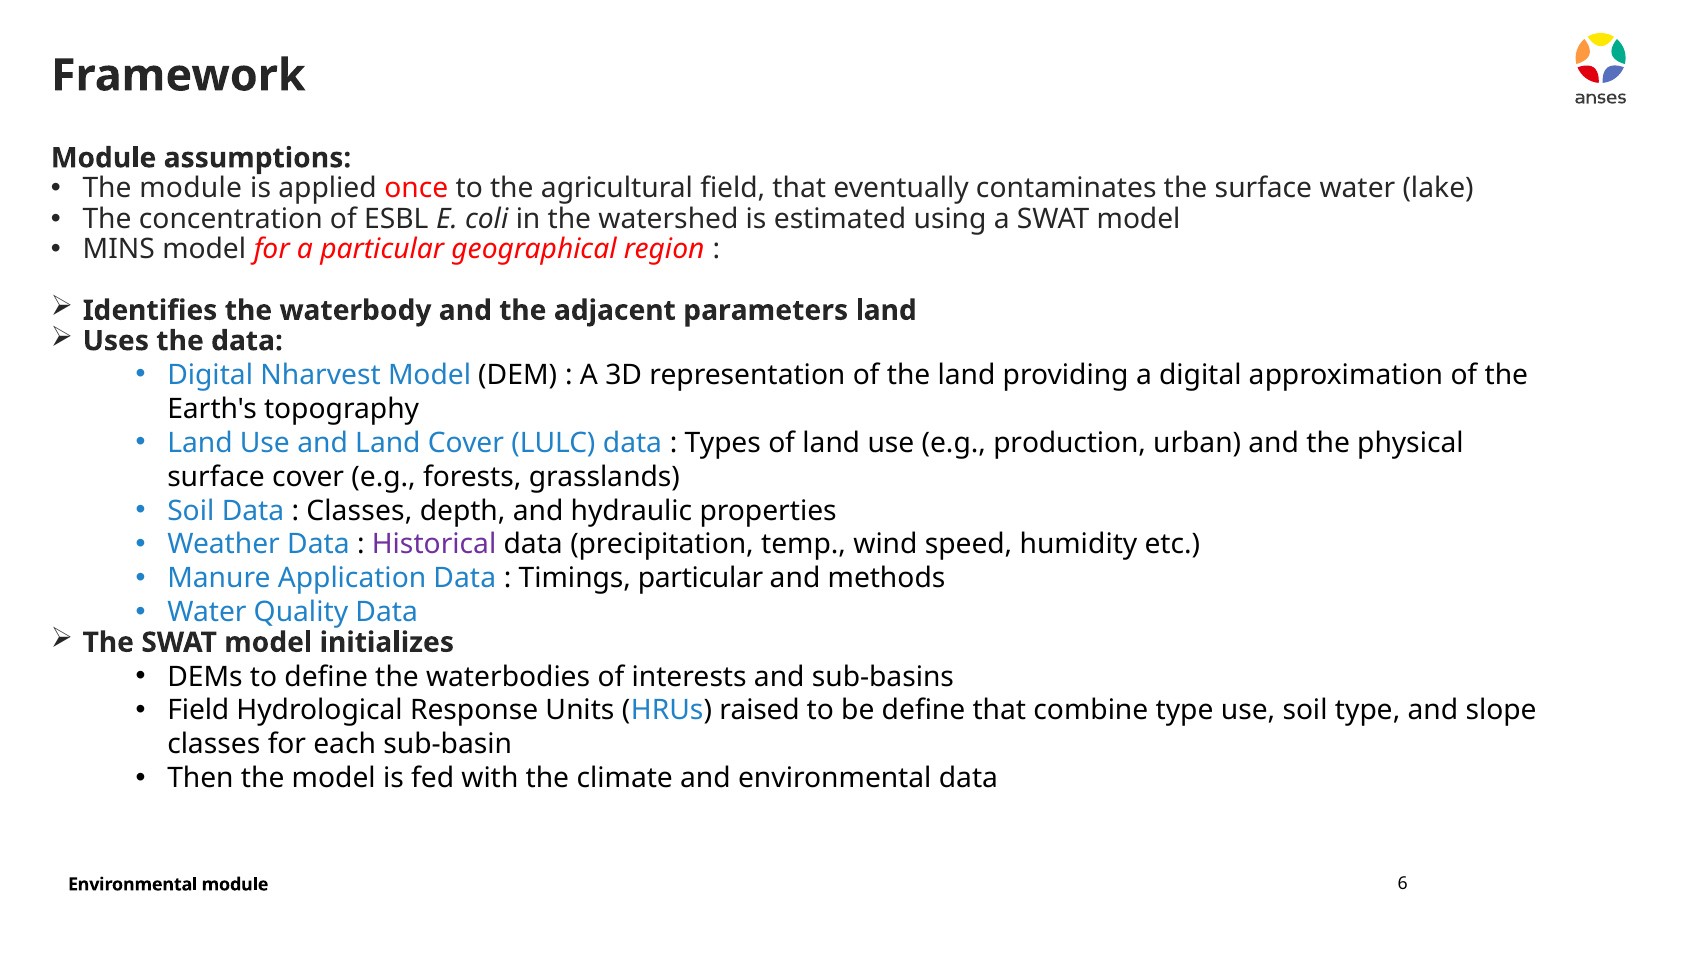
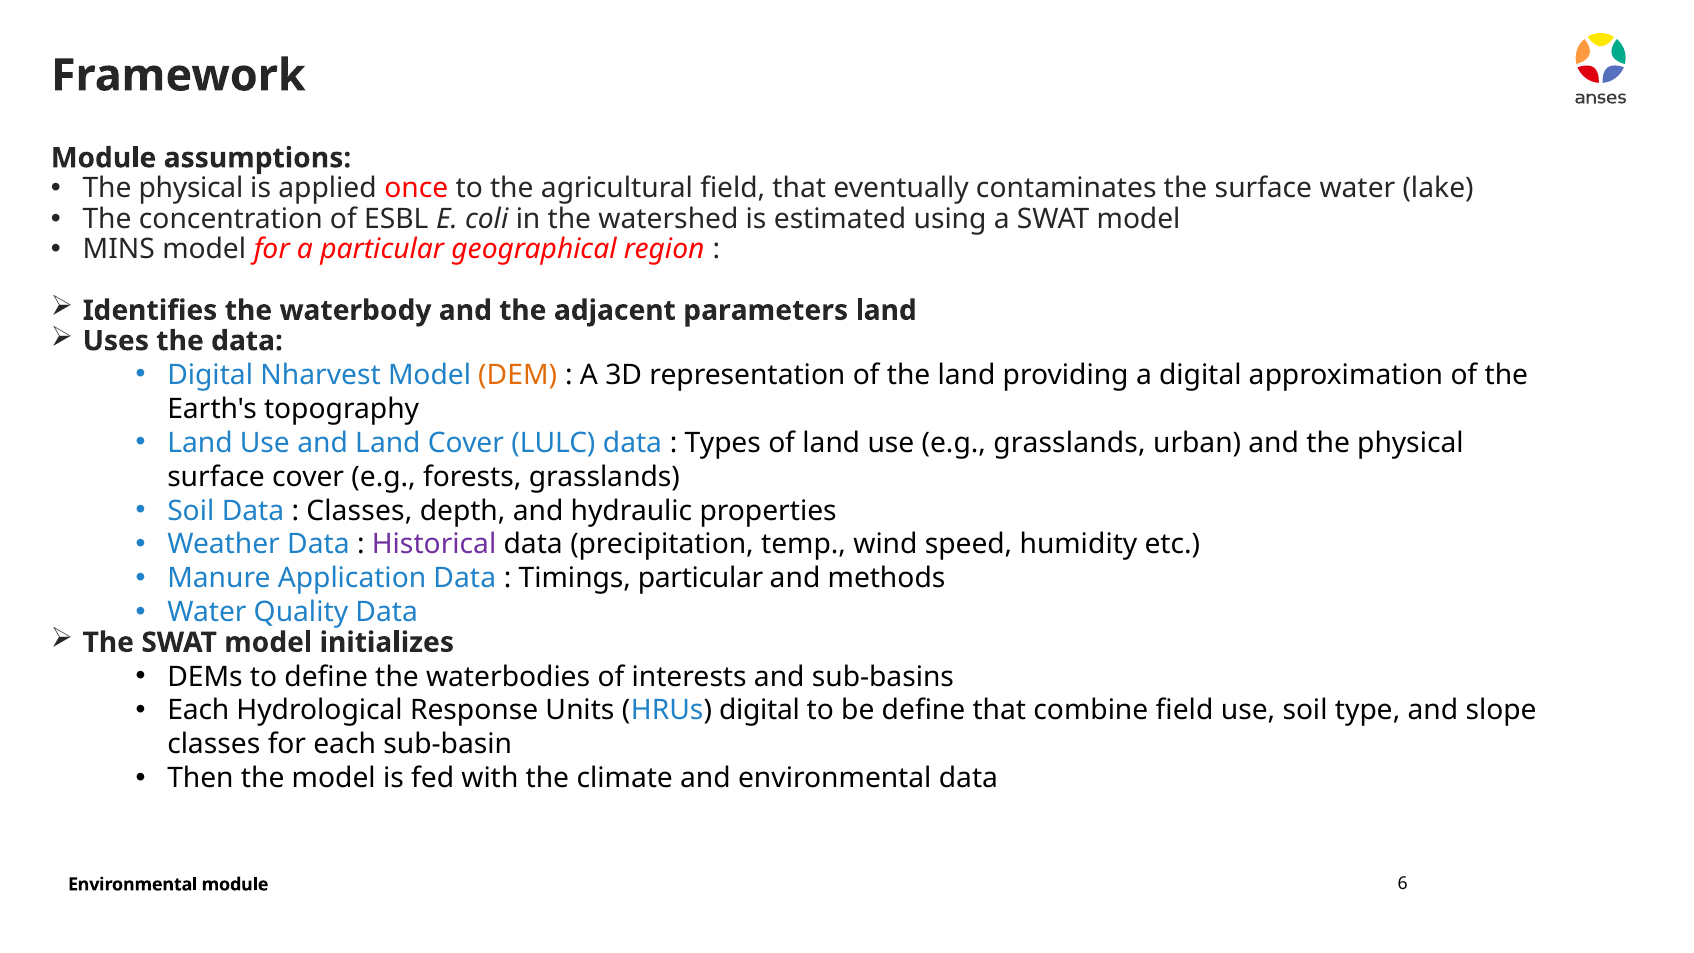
module at (191, 189): module -> physical
DEM colour: black -> orange
e.g production: production -> grasslands
Field at (198, 711): Field -> Each
HRUs raised: raised -> digital
combine type: type -> field
